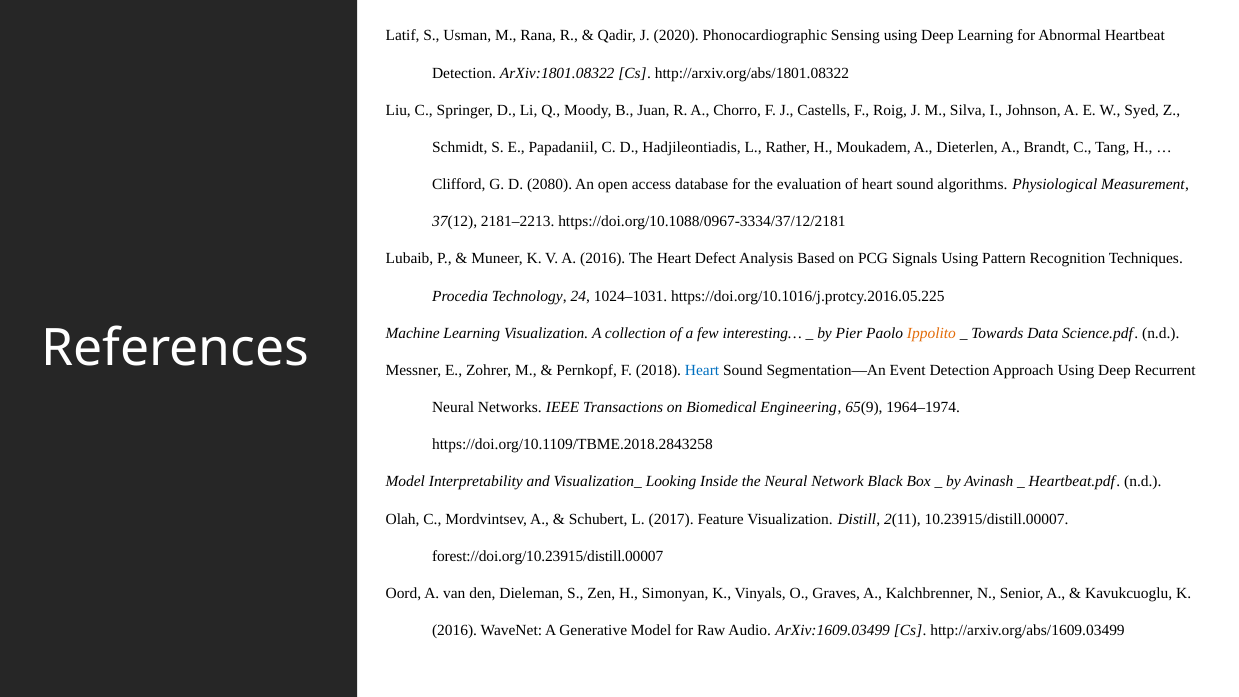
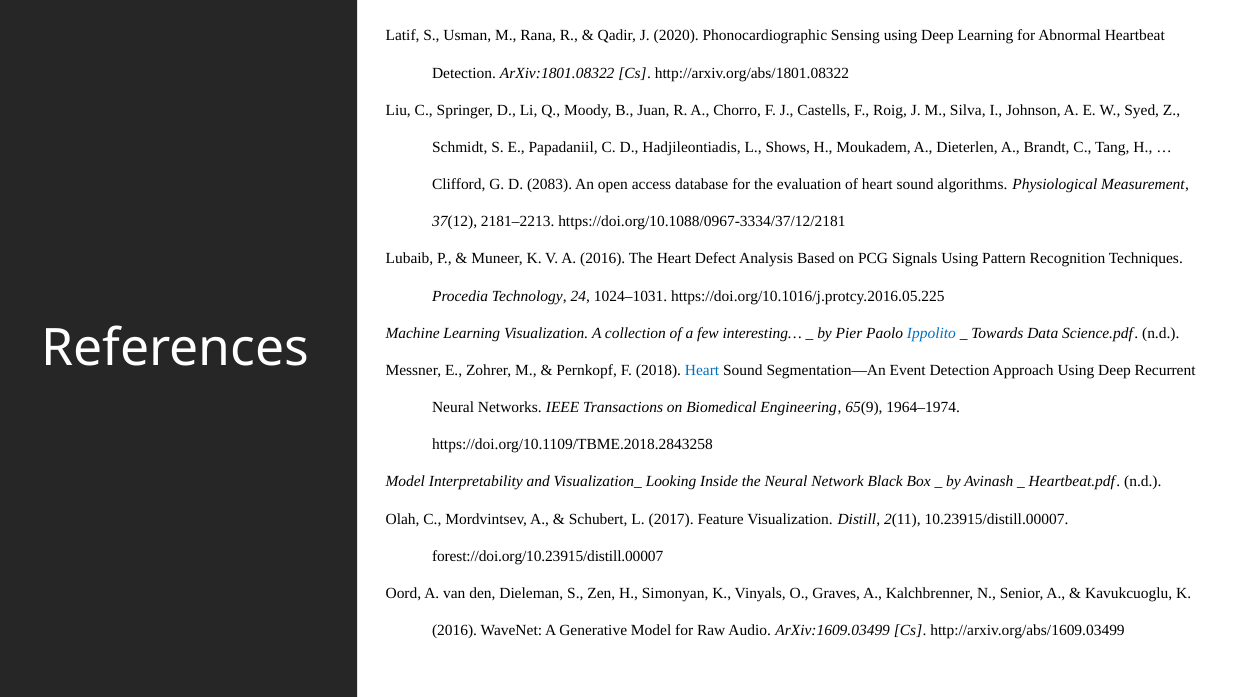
Rather: Rather -> Shows
2080: 2080 -> 2083
Ippolito colour: orange -> blue
